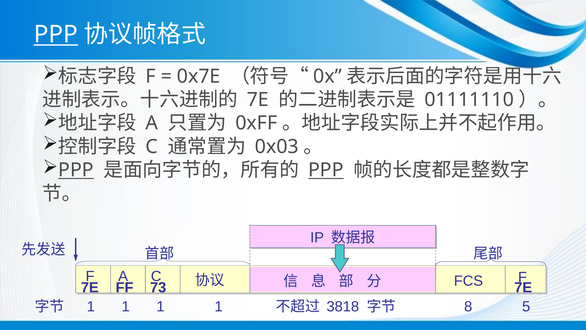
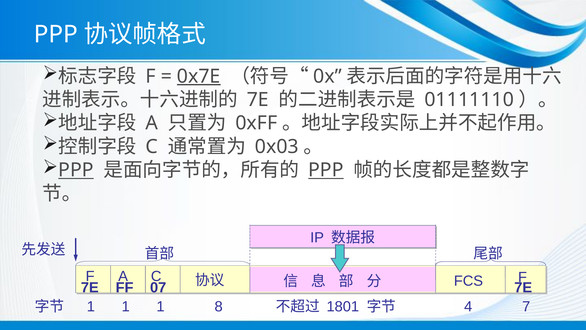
PPP at (56, 35) underline: present -> none
0x7E underline: none -> present
73: 73 -> 07
1 at (219, 307): 1 -> 8
5: 5 -> 7
3818: 3818 -> 1801
8: 8 -> 4
